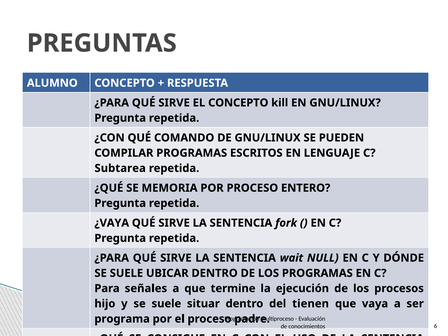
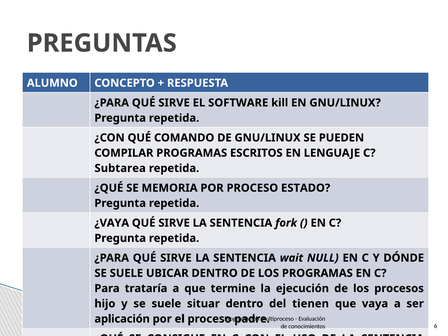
EL CONCEPTO: CONCEPTO -> SOFTWARE
ENTERO: ENTERO -> ESTADO
señales: señales -> trataría
programa at (122, 319): programa -> aplicación
